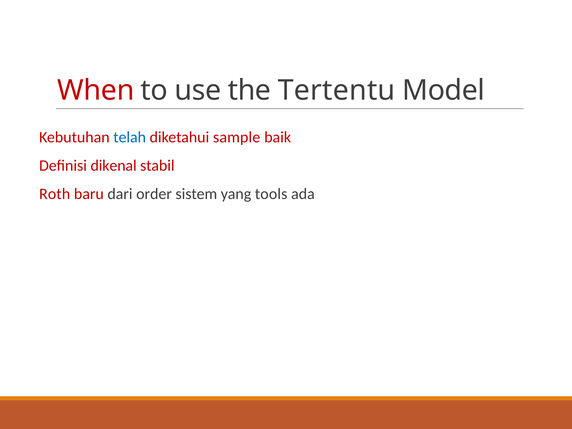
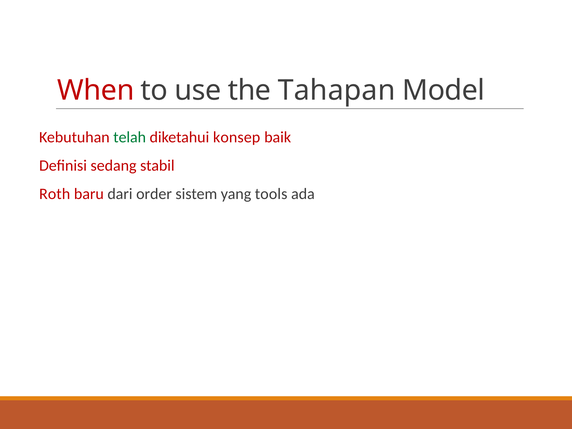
Tertentu: Tertentu -> Tahapan
telah colour: blue -> green
sample: sample -> konsep
dikenal: dikenal -> sedang
